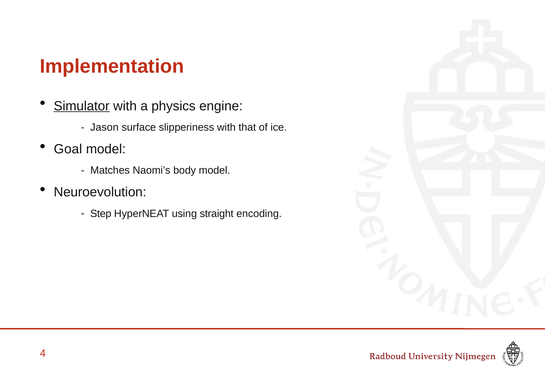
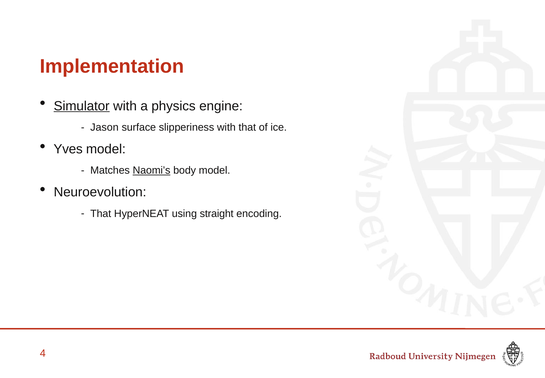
Goal: Goal -> Yves
Naomi’s underline: none -> present
Step at (101, 213): Step -> That
